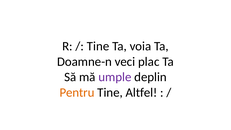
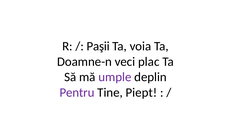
Tine at (98, 46): Tine -> Paşii
Pentru colour: orange -> purple
Altfel: Altfel -> Piept
